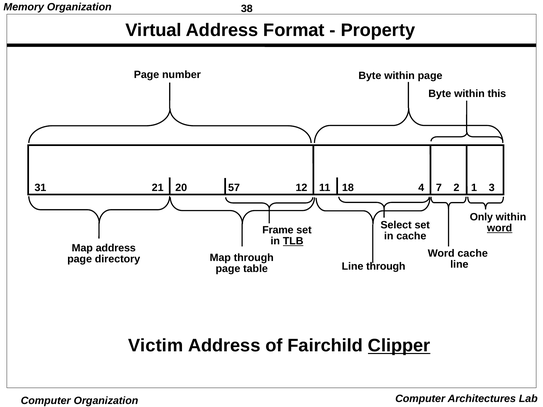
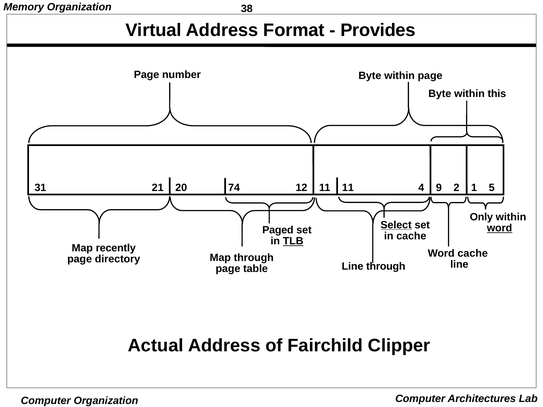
Property: Property -> Provides
57: 57 -> 74
11 18: 18 -> 11
7: 7 -> 9
3: 3 -> 5
Select underline: none -> present
Frame: Frame -> Paged
Map address: address -> recently
Victim: Victim -> Actual
Clipper underline: present -> none
